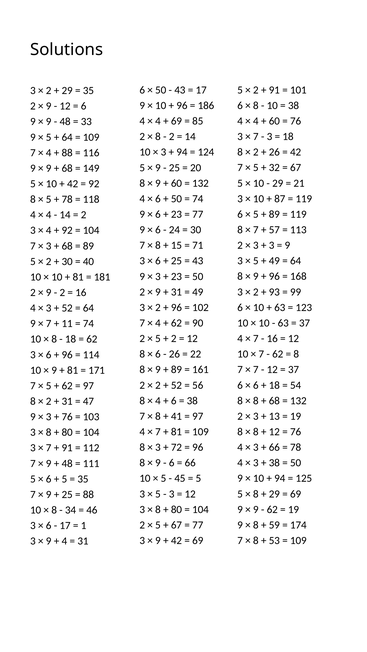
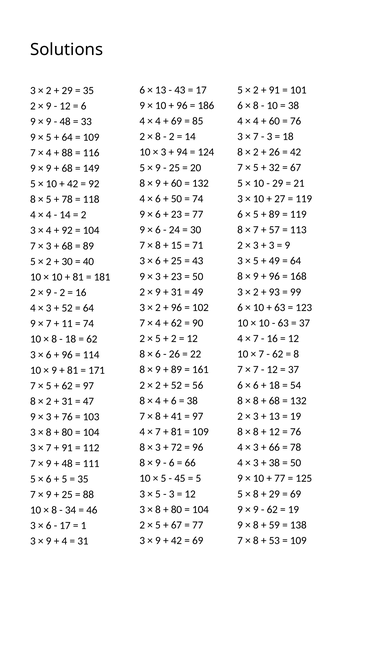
50 at (161, 90): 50 -> 13
87: 87 -> 27
94 at (280, 479): 94 -> 77
174: 174 -> 138
